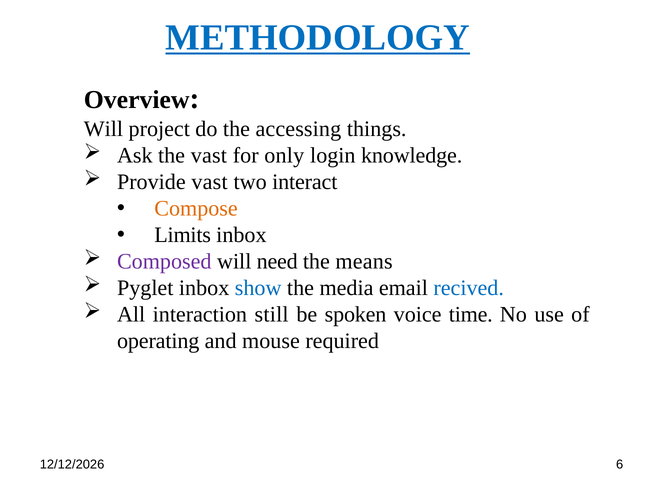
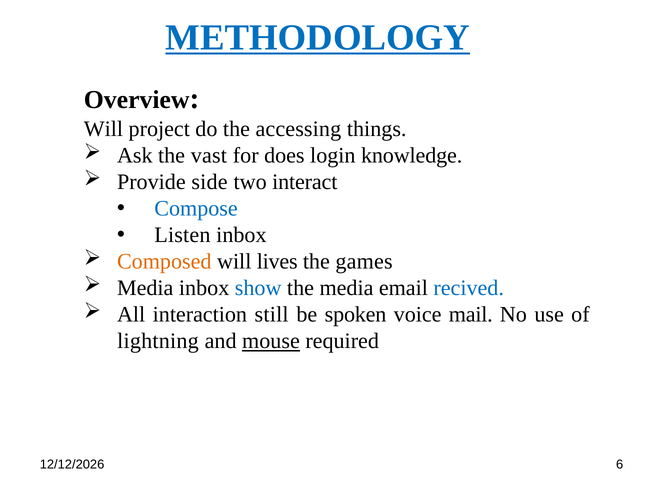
only: only -> does
Provide vast: vast -> side
Compose colour: orange -> blue
Limits: Limits -> Listen
Composed colour: purple -> orange
need: need -> lives
means: means -> games
Pyglet at (145, 288): Pyglet -> Media
time: time -> mail
operating: operating -> lightning
mouse underline: none -> present
